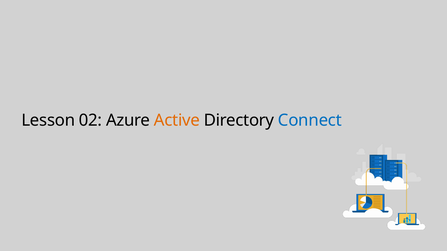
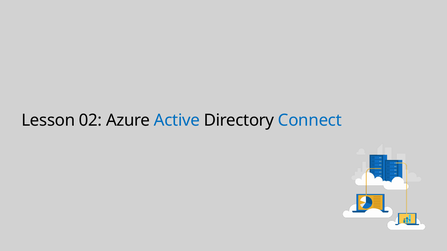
Active colour: orange -> blue
